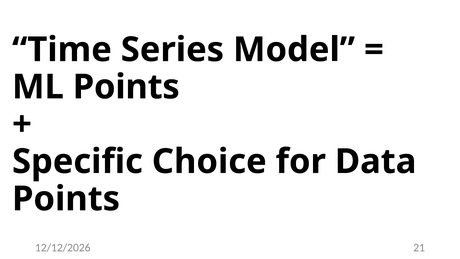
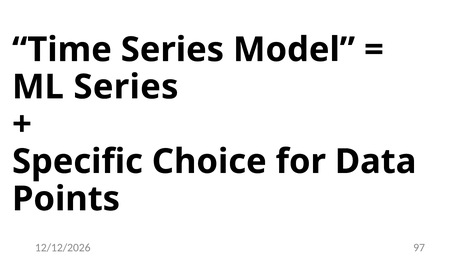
ML Points: Points -> Series
21: 21 -> 97
